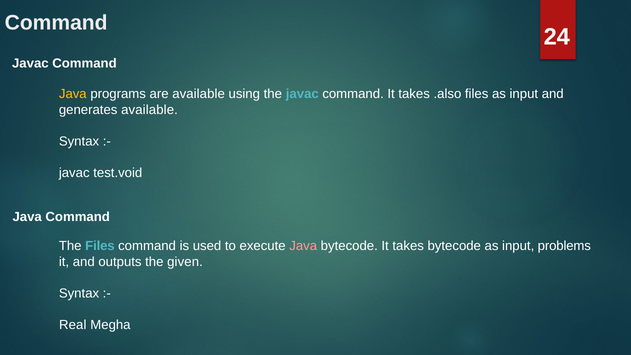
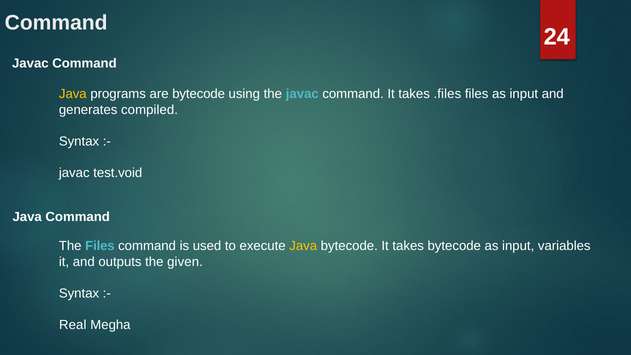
are available: available -> bytecode
.also: .also -> .files
generates available: available -> compiled
Java at (303, 246) colour: pink -> yellow
problems: problems -> variables
